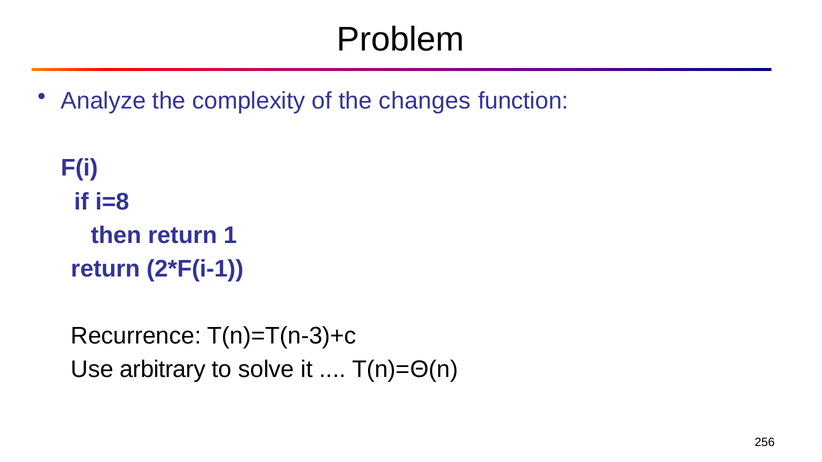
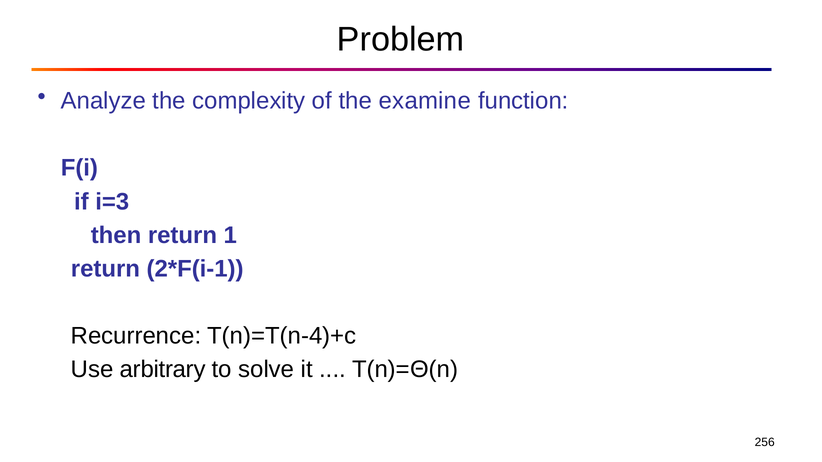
changes: changes -> examine
i=8: i=8 -> i=3
T(n)=T(n-3)+c: T(n)=T(n-3)+c -> T(n)=T(n-4)+c
